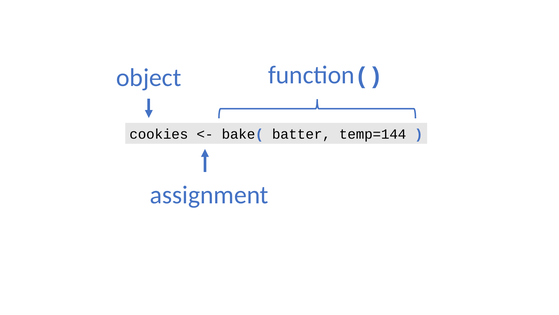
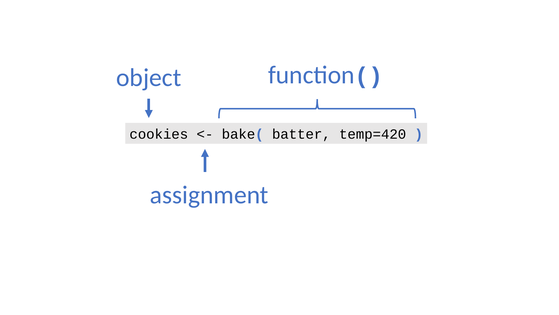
temp=144: temp=144 -> temp=420
